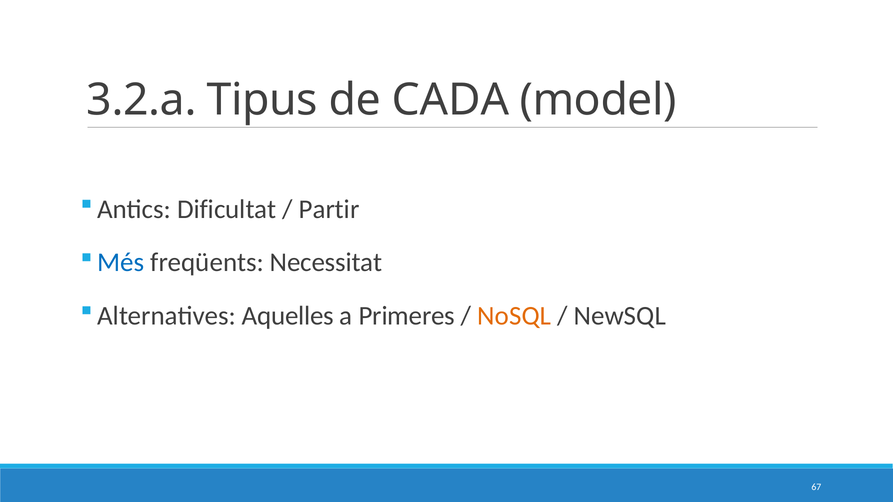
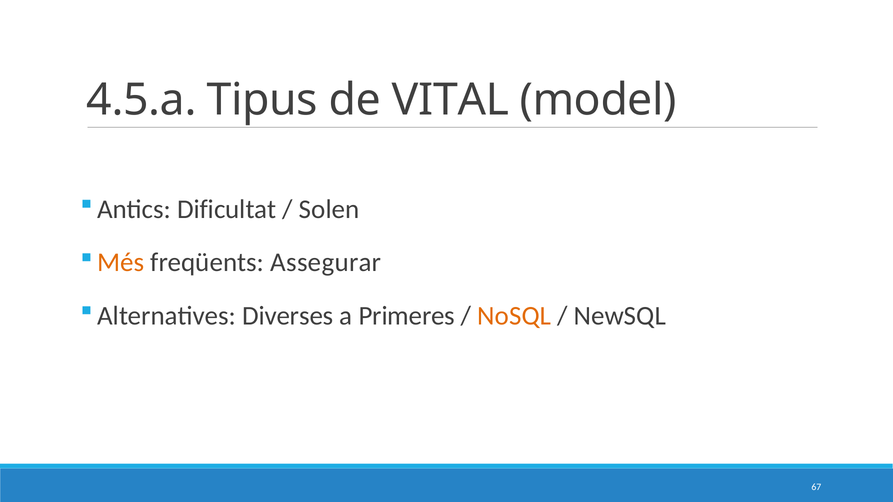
3.2.a: 3.2.a -> 4.5.a
CADA: CADA -> VITAL
Partir: Partir -> Solen
Més colour: blue -> orange
Necessitat: Necessitat -> Assegurar
Aquelles: Aquelles -> Diverses
